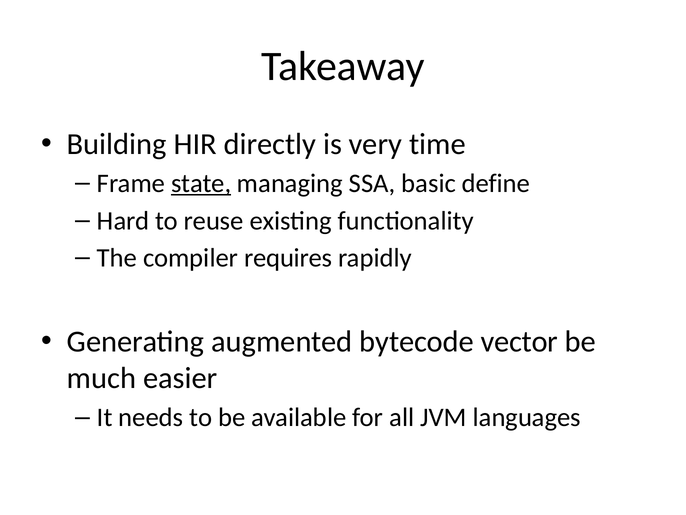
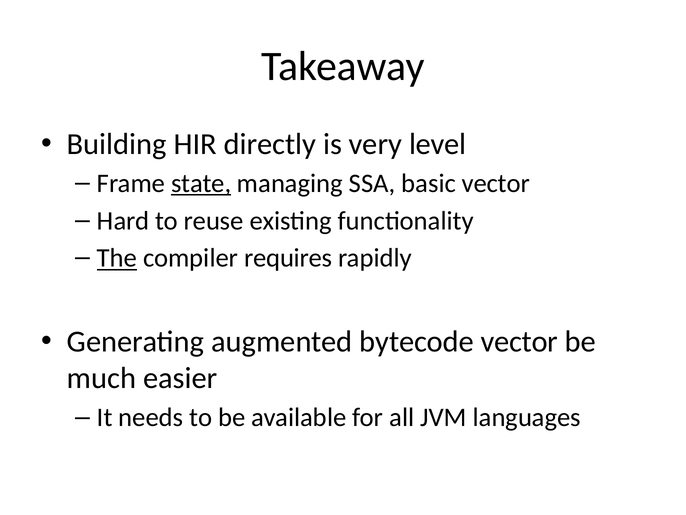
time: time -> level
basic define: define -> vector
The underline: none -> present
